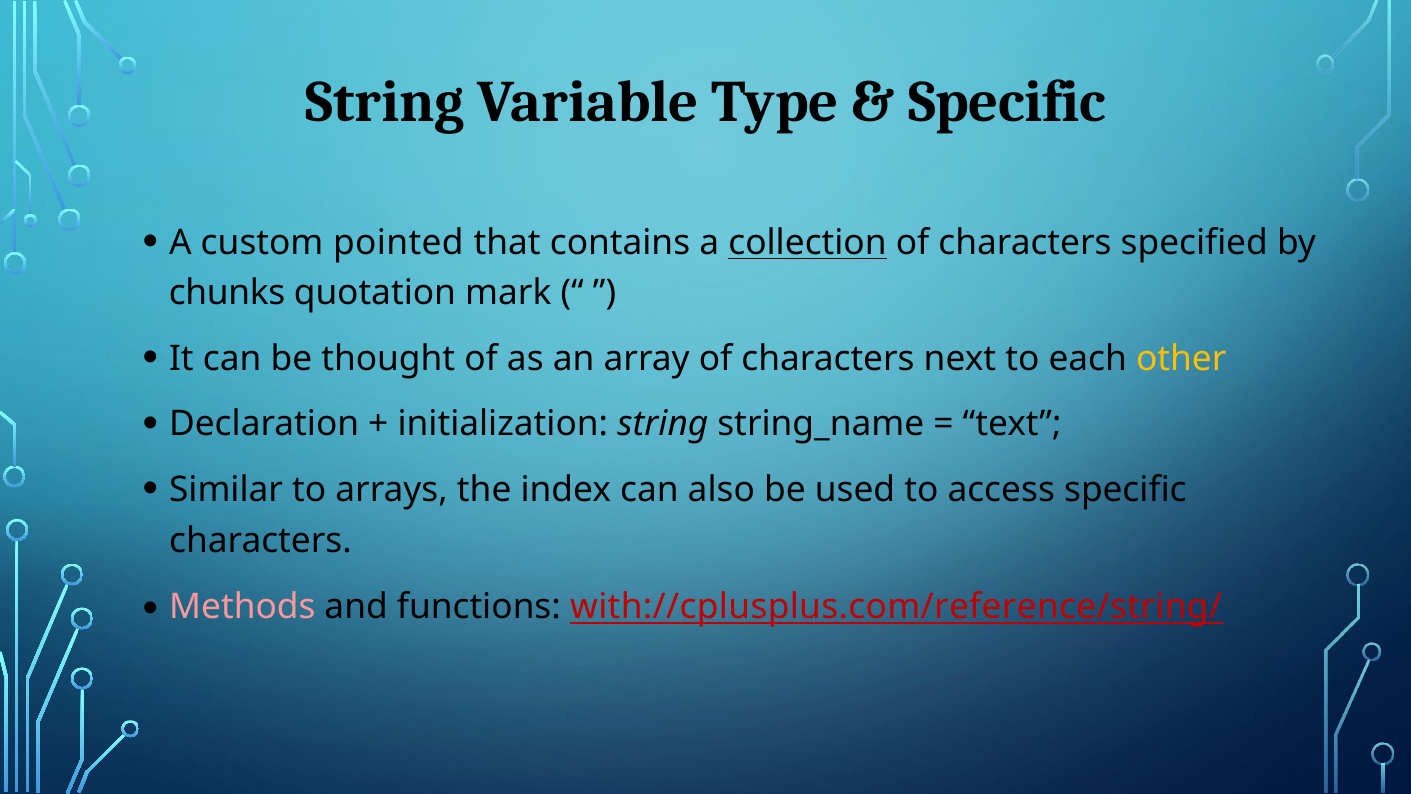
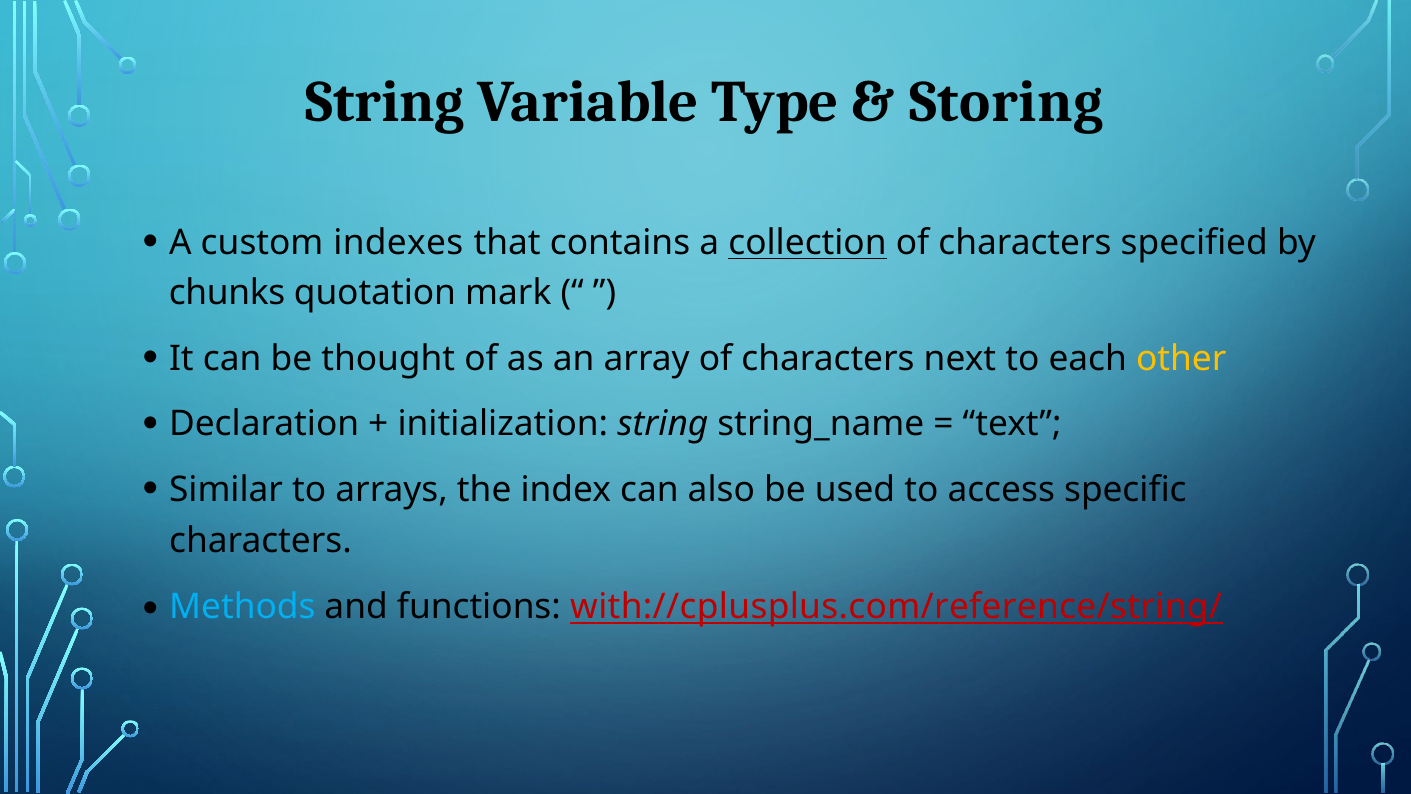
Specific at (1007, 102): Specific -> Storing
pointed: pointed -> indexes
Methods colour: pink -> light blue
